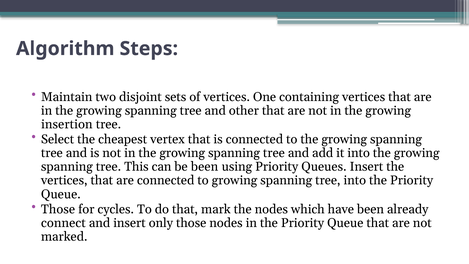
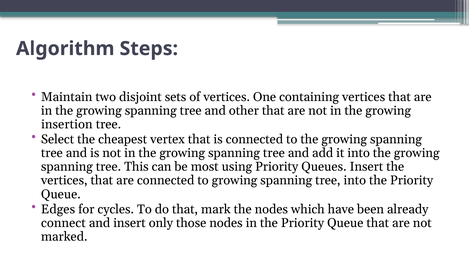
be been: been -> most
Those at (58, 209): Those -> Edges
